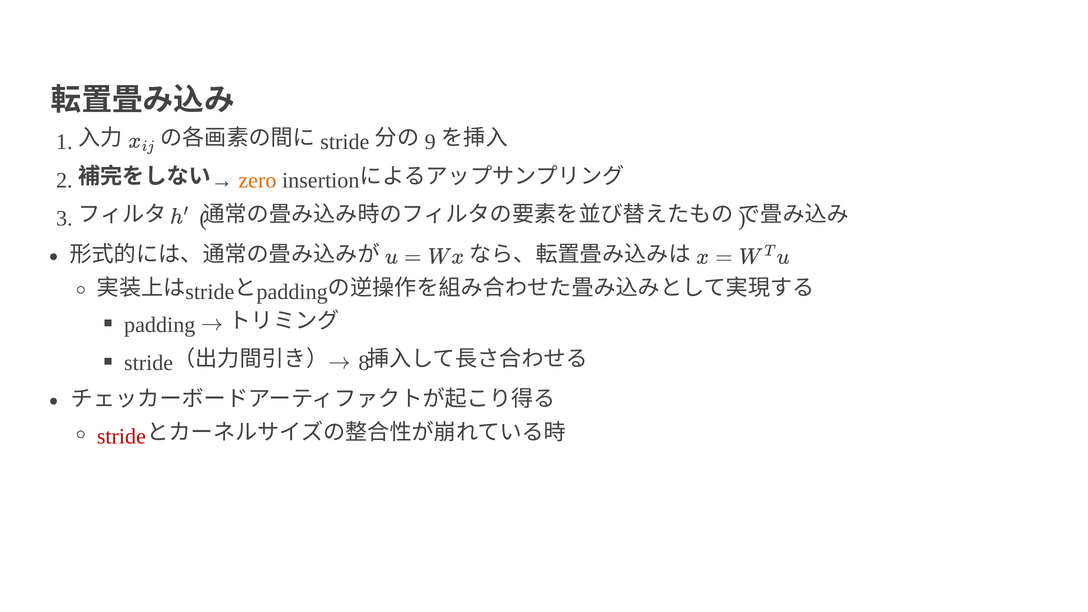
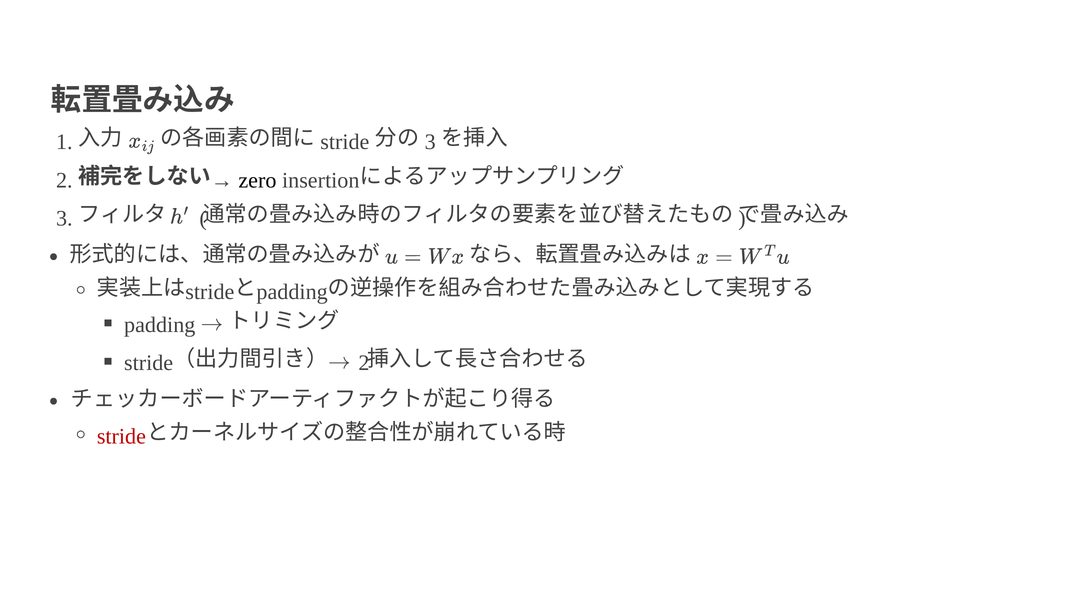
9 at (430, 142): 9 -> 3
zero colour: orange -> black
8 at (364, 363): 8 -> 2
